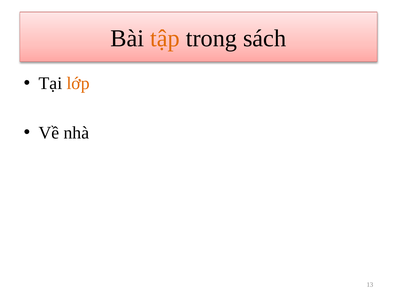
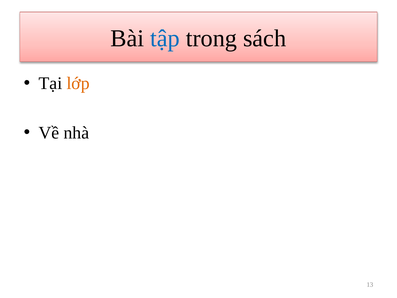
tập colour: orange -> blue
